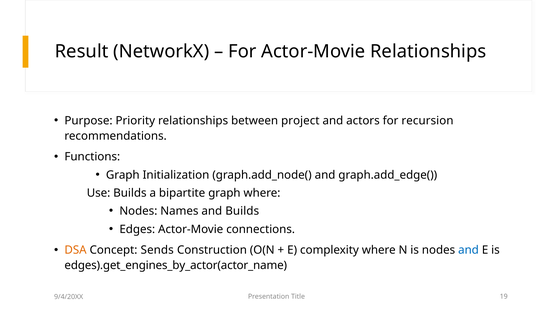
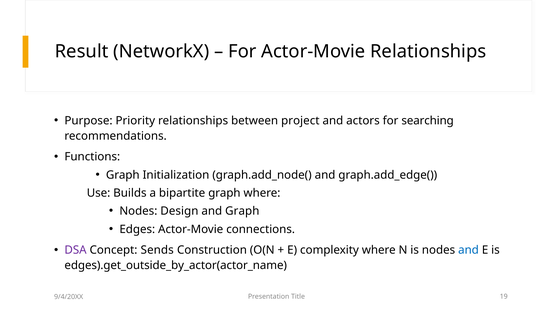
recursion: recursion -> searching
Names: Names -> Design
and Builds: Builds -> Graph
DSA colour: orange -> purple
edges).get_engines_by_actor(actor_name: edges).get_engines_by_actor(actor_name -> edges).get_outside_by_actor(actor_name
